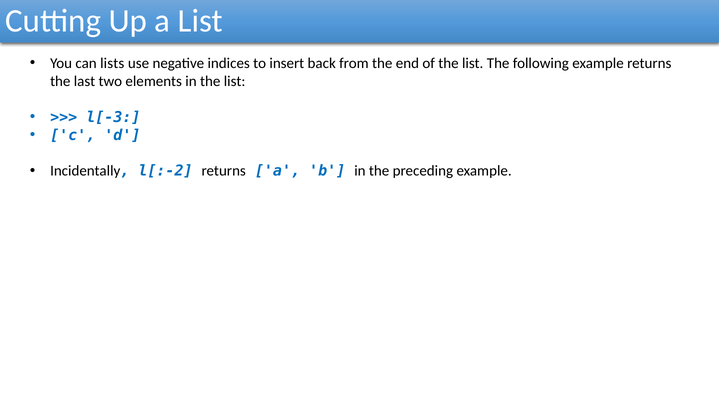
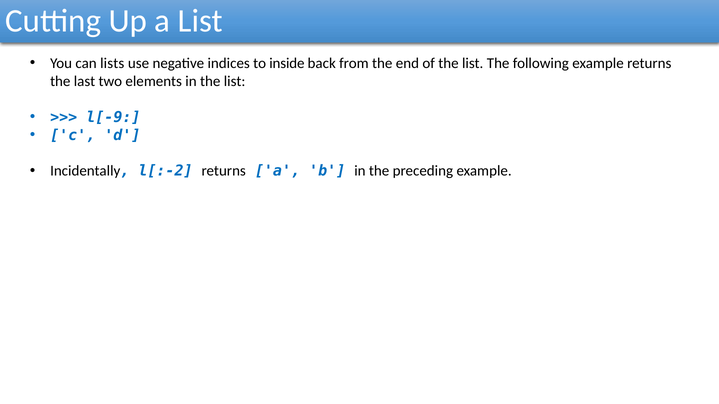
insert: insert -> inside
l[-3: l[-3 -> l[-9
